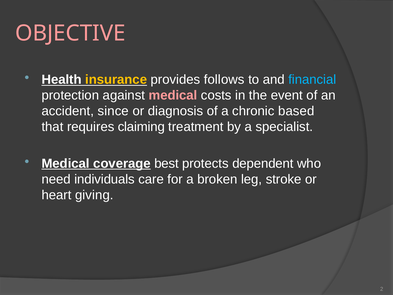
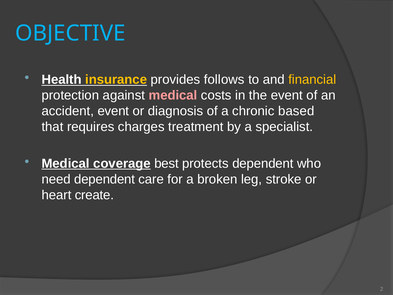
OBJECTIVE colour: pink -> light blue
financial colour: light blue -> yellow
accident since: since -> event
claiming: claiming -> charges
need individuals: individuals -> dependent
giving: giving -> create
